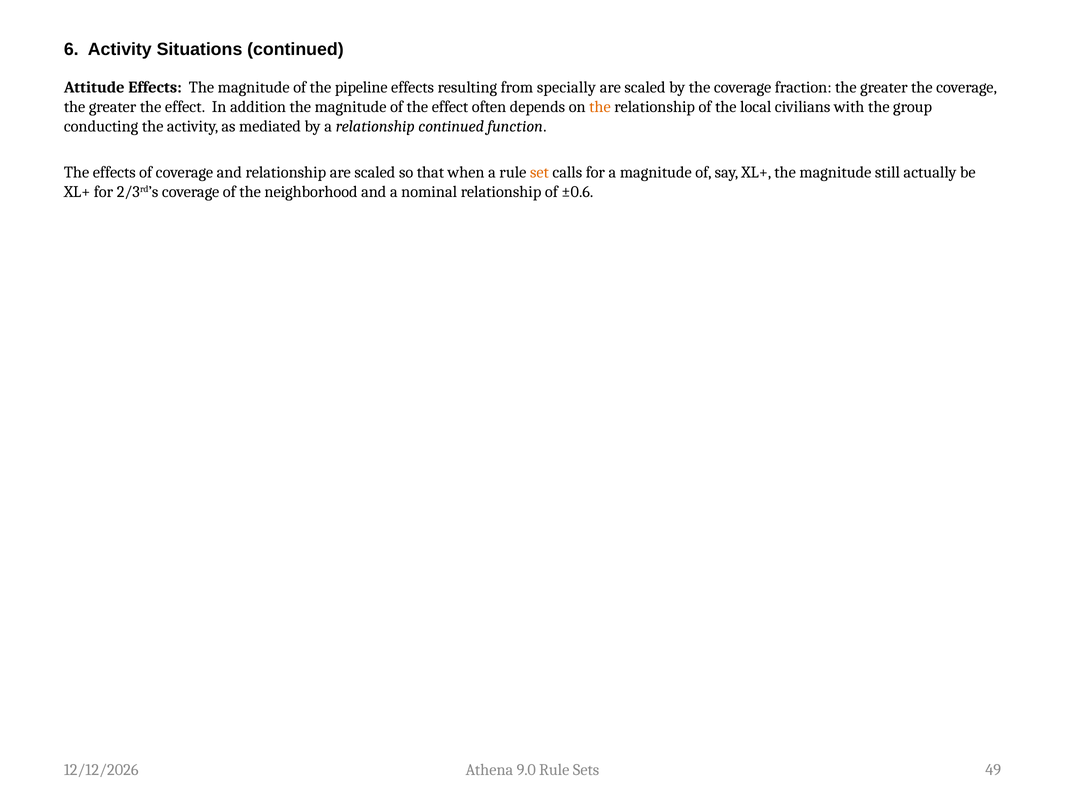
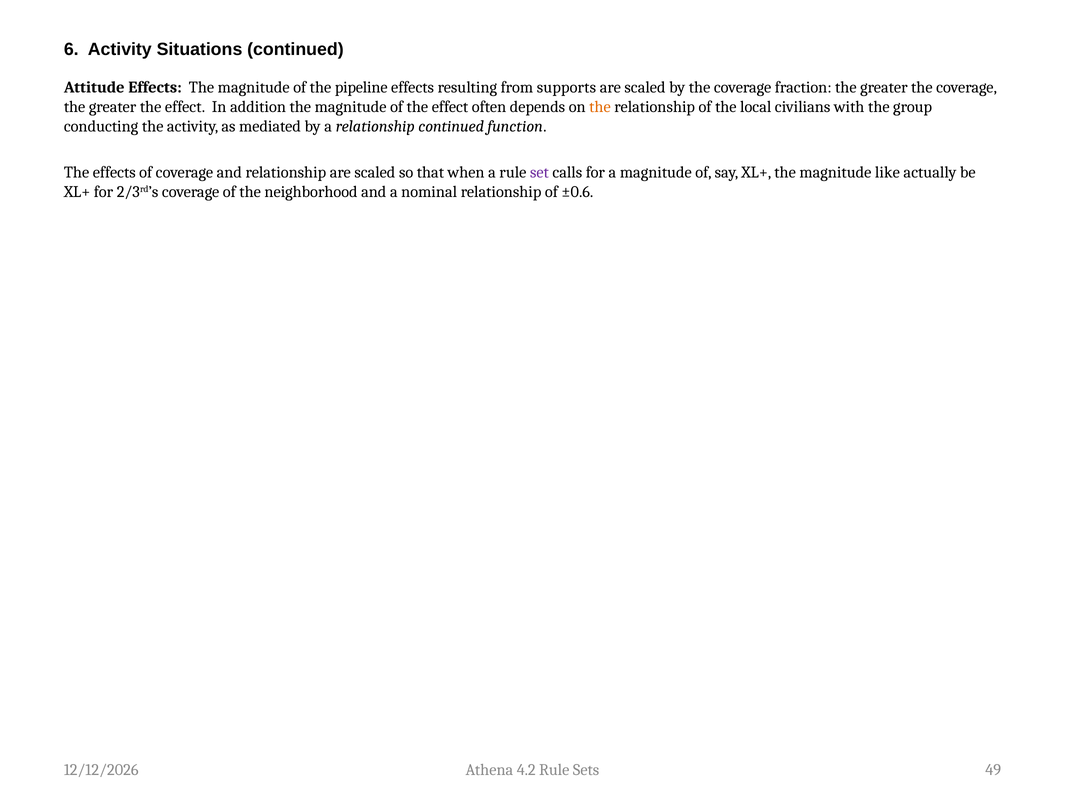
specially: specially -> supports
set colour: orange -> purple
still: still -> like
9.0: 9.0 -> 4.2
